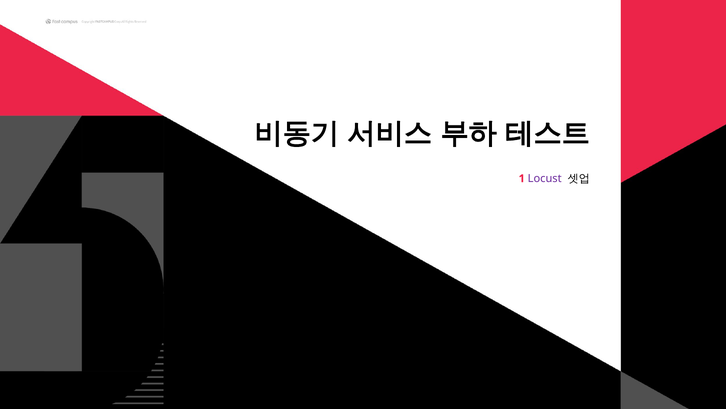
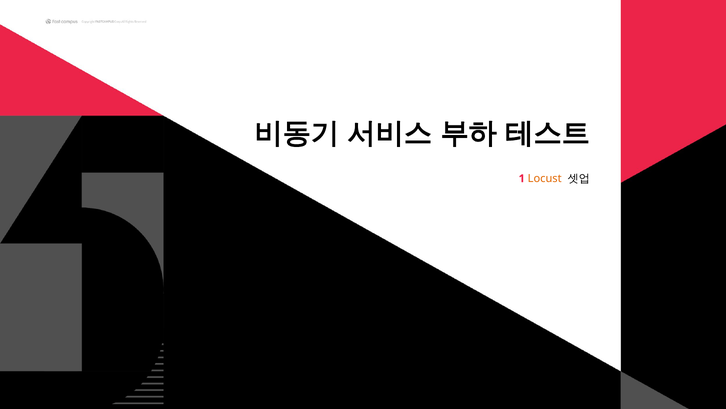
Locust colour: purple -> orange
